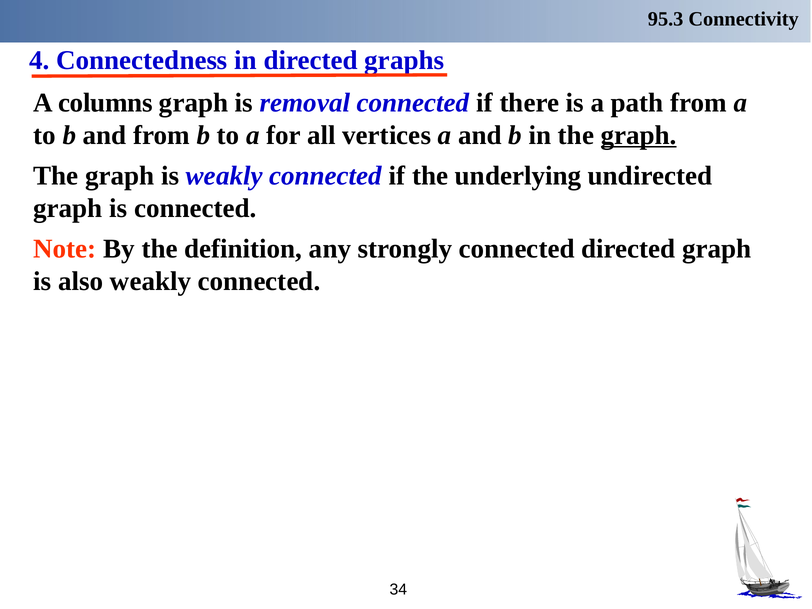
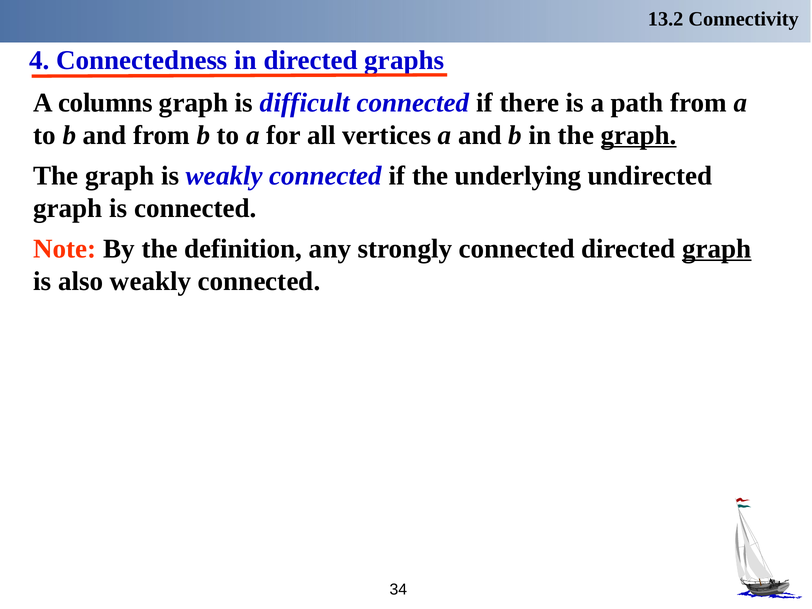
95.3: 95.3 -> 13.2
removal: removal -> difficult
graph at (717, 249) underline: none -> present
